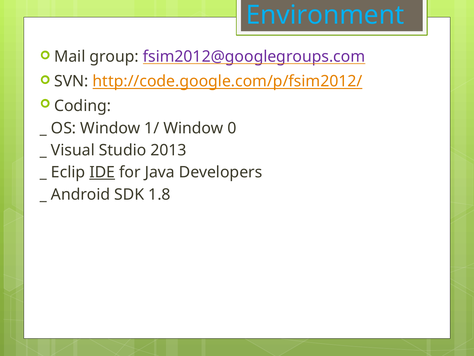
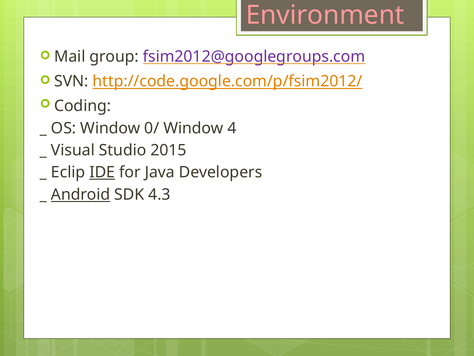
Environment colour: light blue -> pink
1/: 1/ -> 0/
0: 0 -> 4
2013: 2013 -> 2015
Android underline: none -> present
1.8: 1.8 -> 4.3
